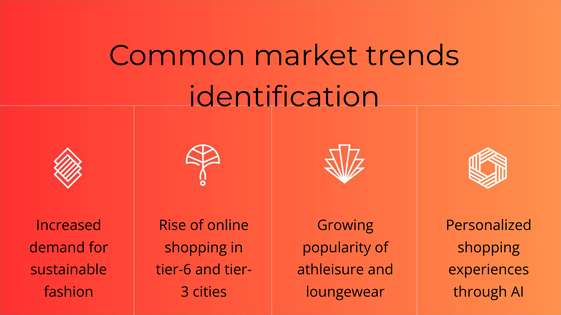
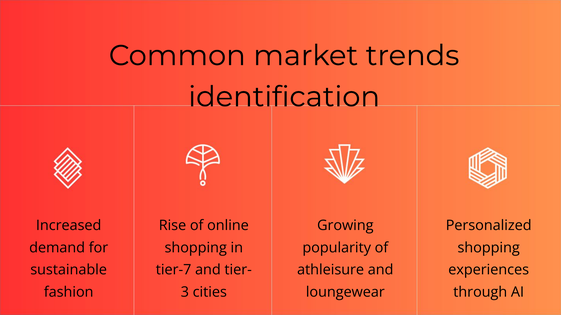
tier-6: tier-6 -> tier-7
